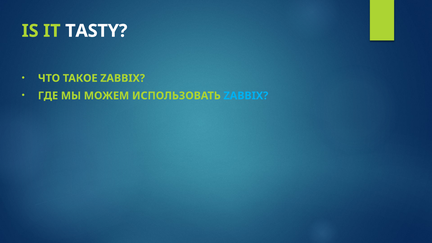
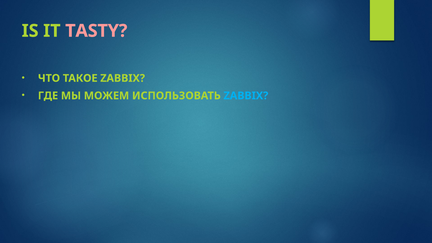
TASTY colour: white -> pink
